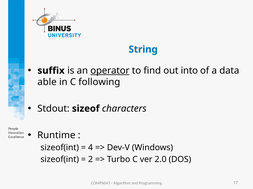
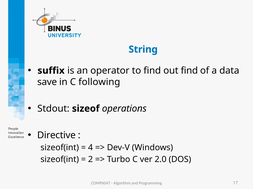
operator underline: present -> none
out into: into -> find
able: able -> save
characters: characters -> operations
Runtime: Runtime -> Directive
